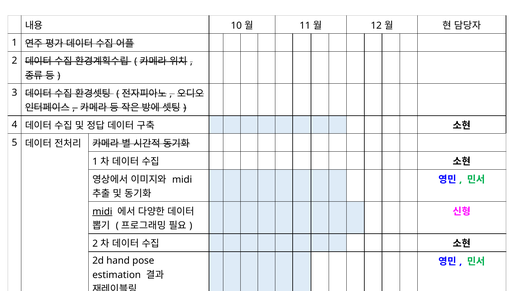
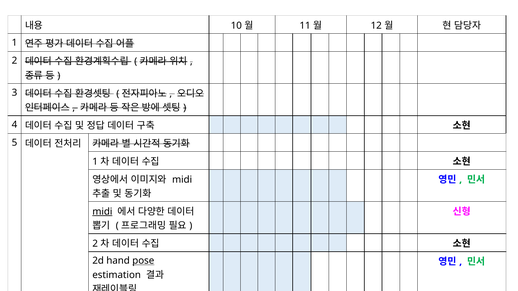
pose underline: none -> present
